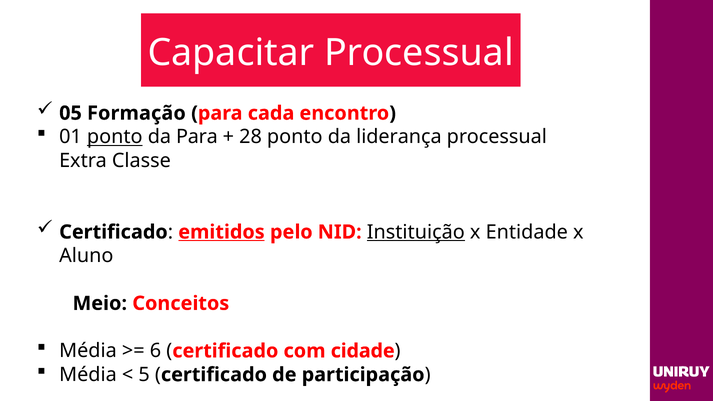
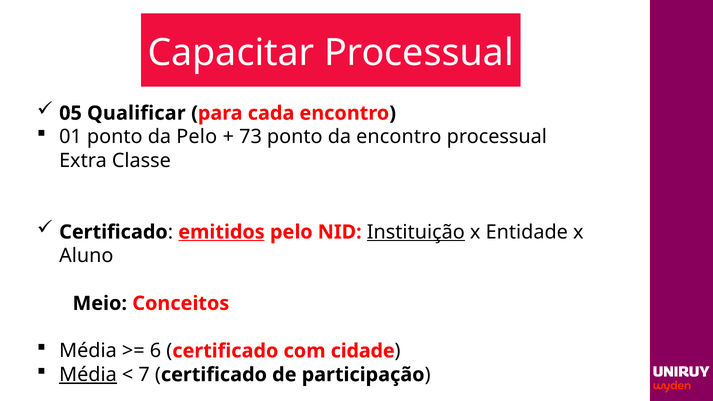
Formação: Formação -> Qualificar
ponto at (115, 137) underline: present -> none
da Para: Para -> Pelo
28: 28 -> 73
da liderança: liderança -> encontro
Média at (88, 375) underline: none -> present
5: 5 -> 7
